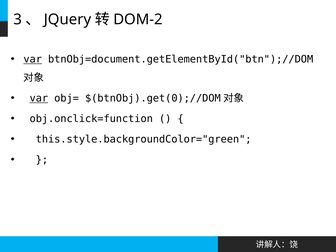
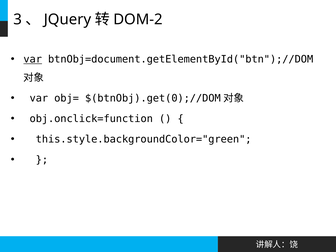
var at (39, 98) underline: present -> none
